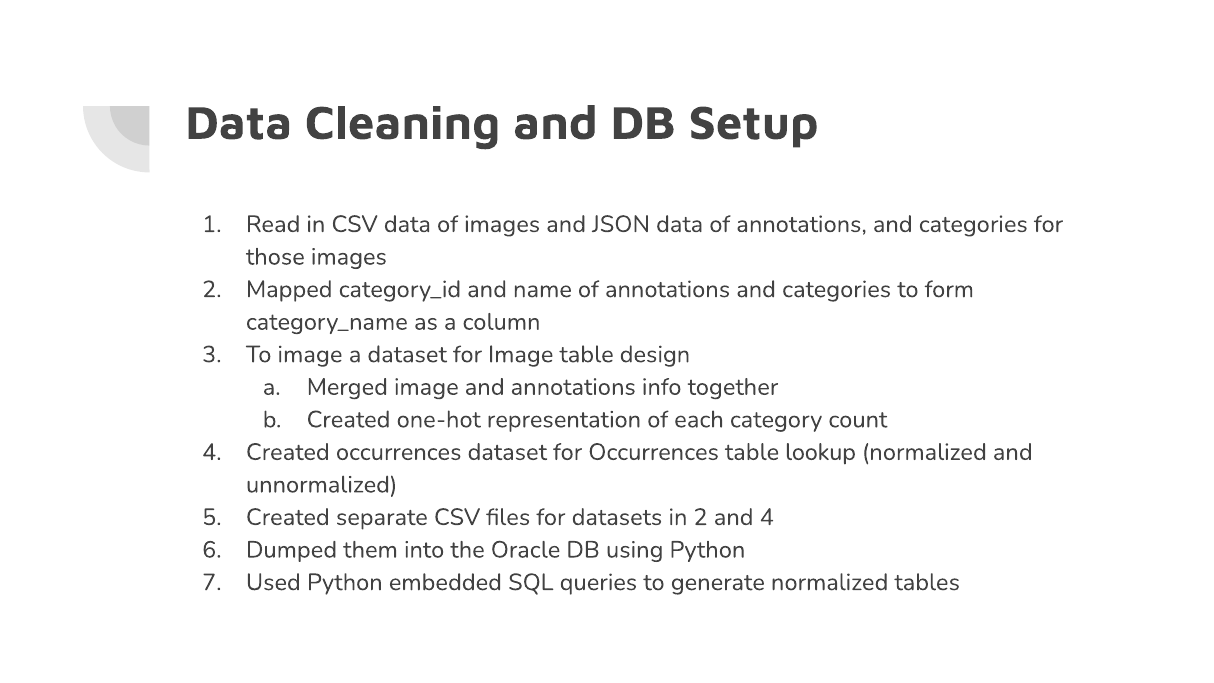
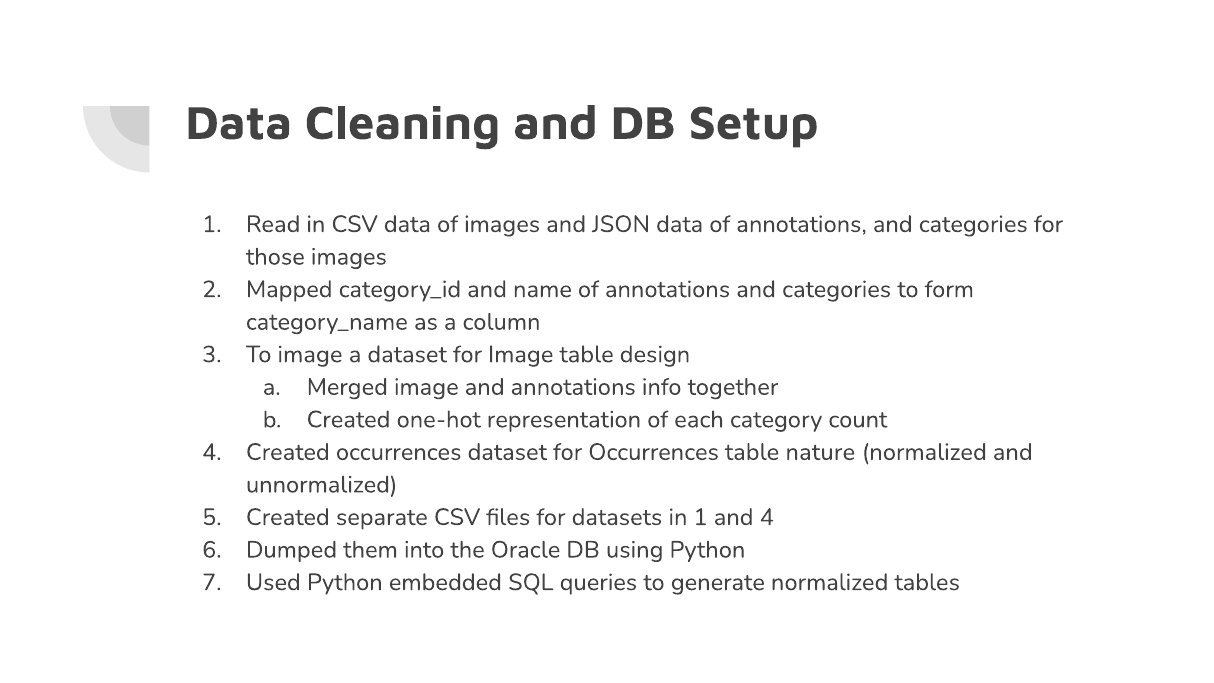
lookup: lookup -> nature
in 2: 2 -> 1
